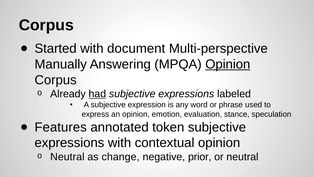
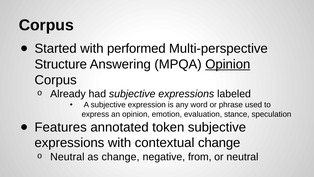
document: document -> performed
Manually: Manually -> Structure
had underline: present -> none
contextual opinion: opinion -> change
prior: prior -> from
